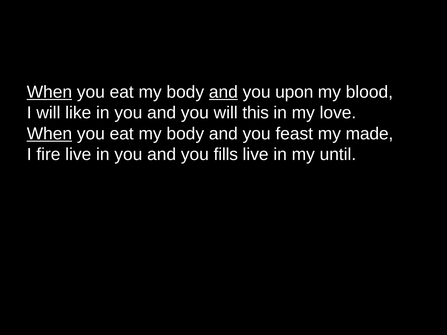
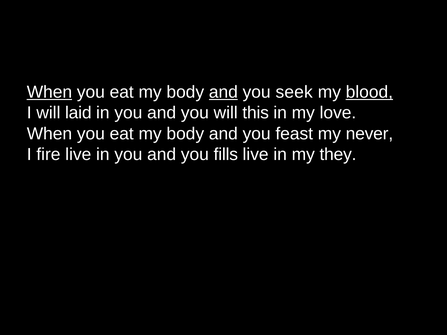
upon: upon -> seek
blood underline: none -> present
like: like -> laid
When at (49, 134) underline: present -> none
made: made -> never
until: until -> they
